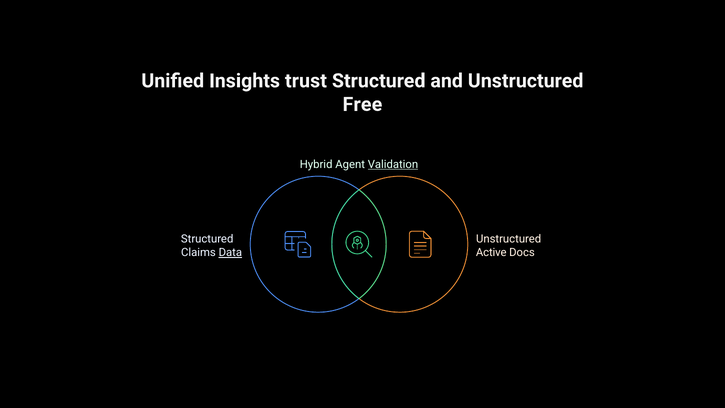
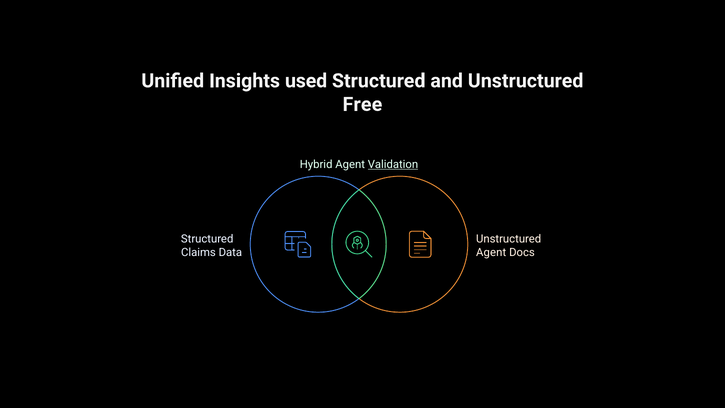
trust: trust -> used
Data underline: present -> none
Active at (491, 253): Active -> Agent
